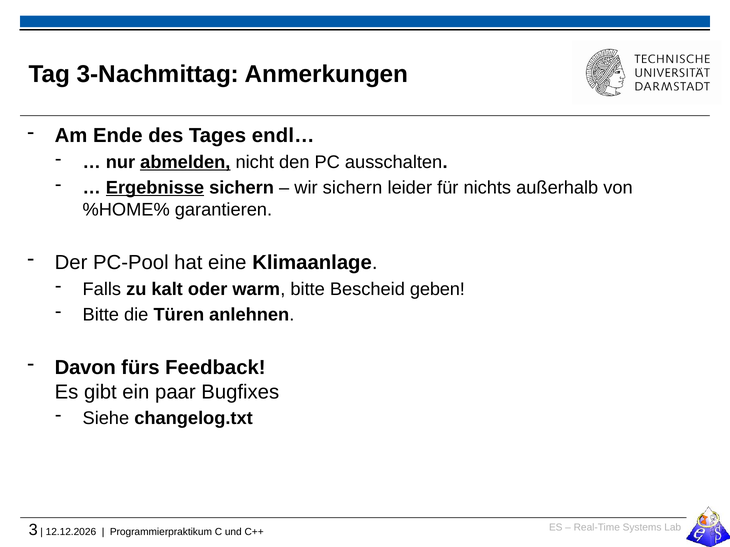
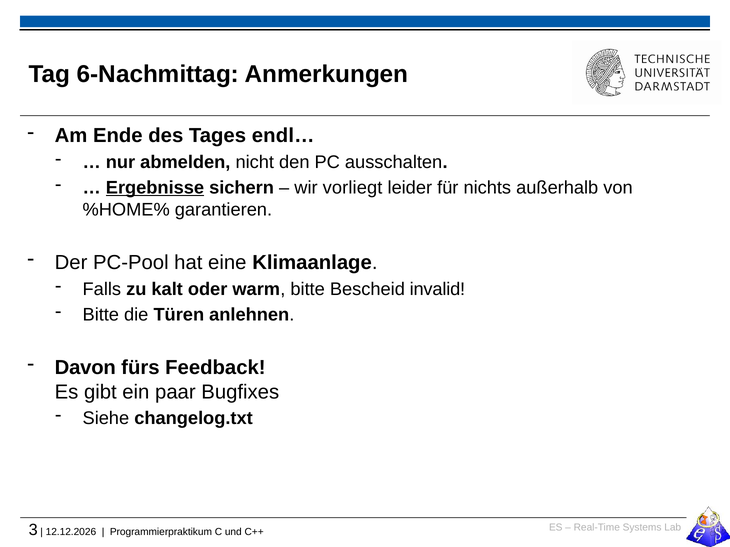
3-Nachmittag: 3-Nachmittag -> 6-Nachmittag
abmelden underline: present -> none
wir sichern: sichern -> vorliegt
geben: geben -> invalid
